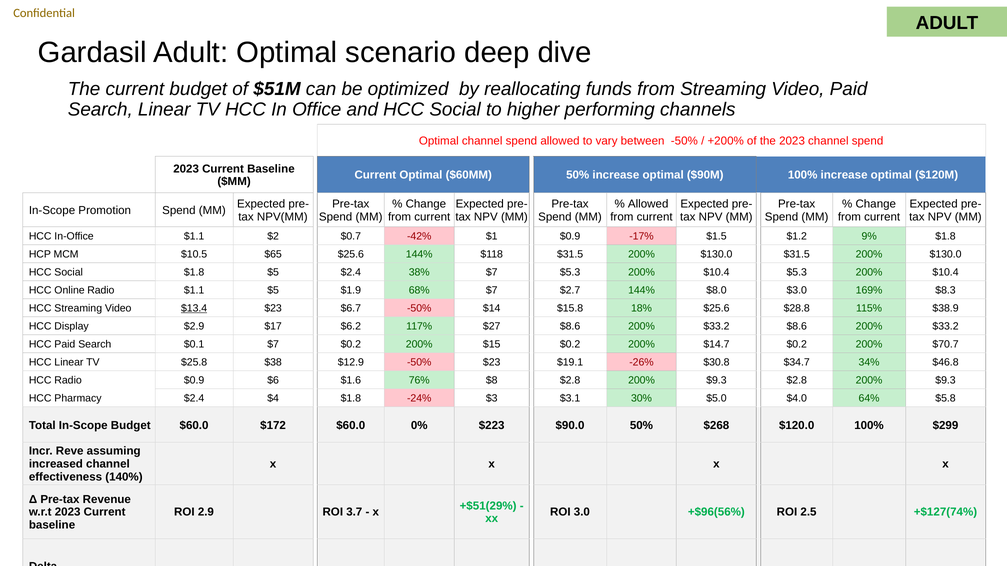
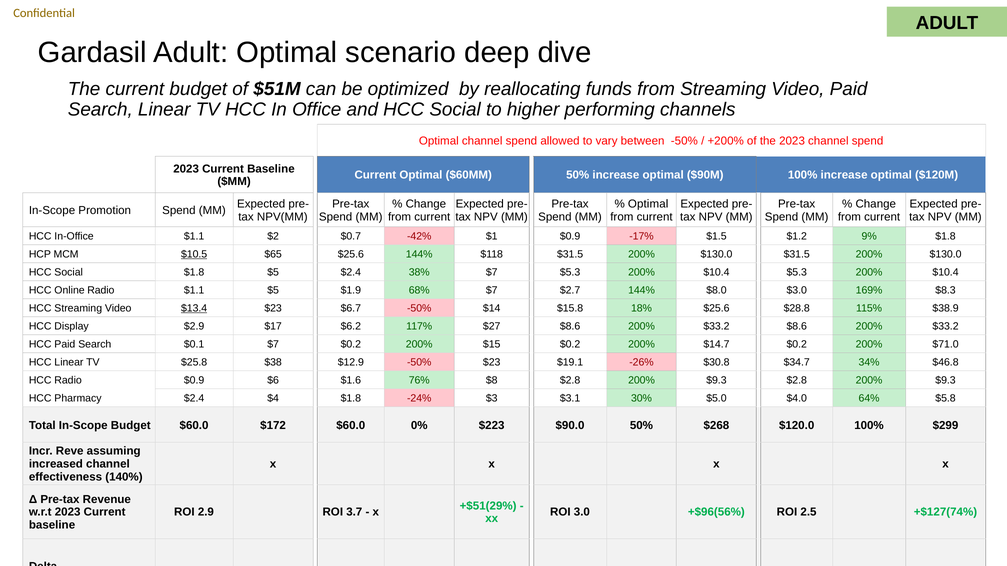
Allowed at (648, 204): Allowed -> Optimal
$10.5 underline: none -> present
$70.7: $70.7 -> $71.0
